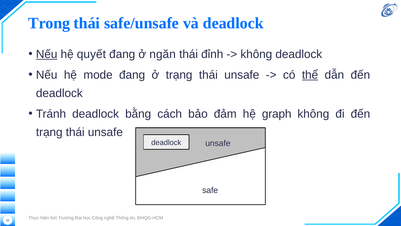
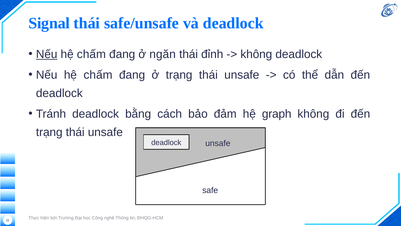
Trong: Trong -> Signal
quyết at (91, 54): quyết -> chấm
mode at (98, 75): mode -> chấm
thể underline: present -> none
